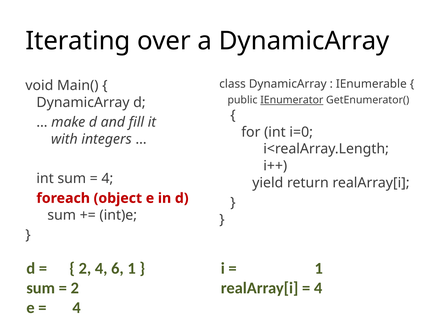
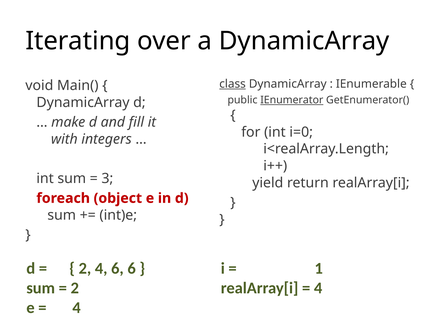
class underline: none -> present
4 at (107, 179): 4 -> 3
6 1: 1 -> 6
